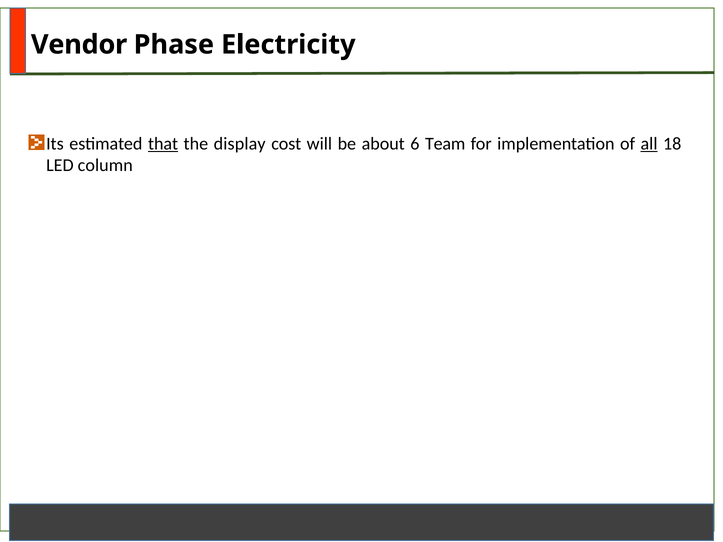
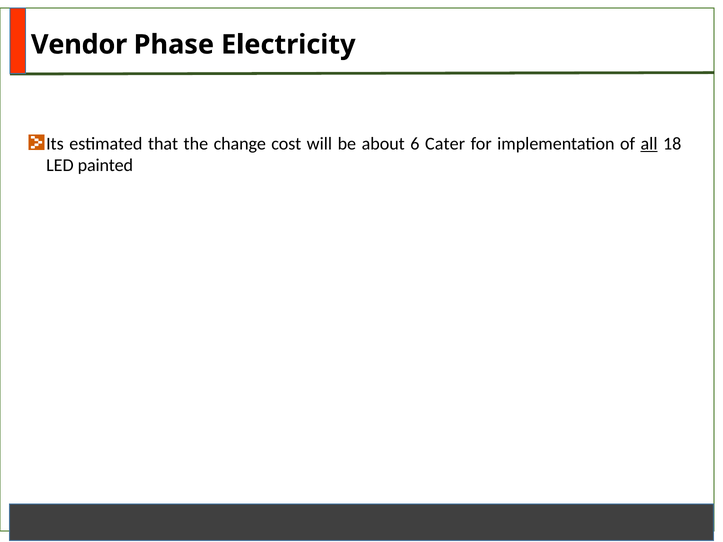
that underline: present -> none
display: display -> change
Team: Team -> Cater
column: column -> painted
